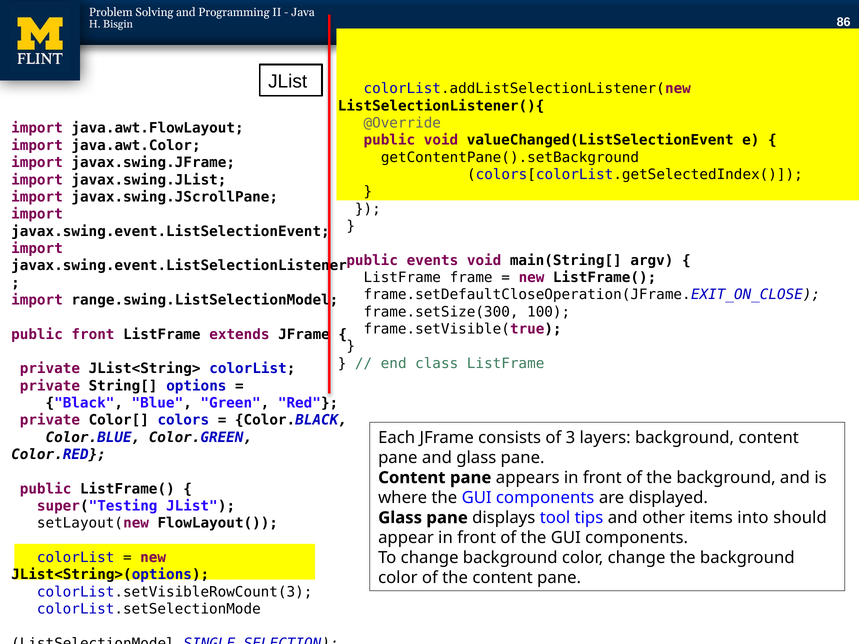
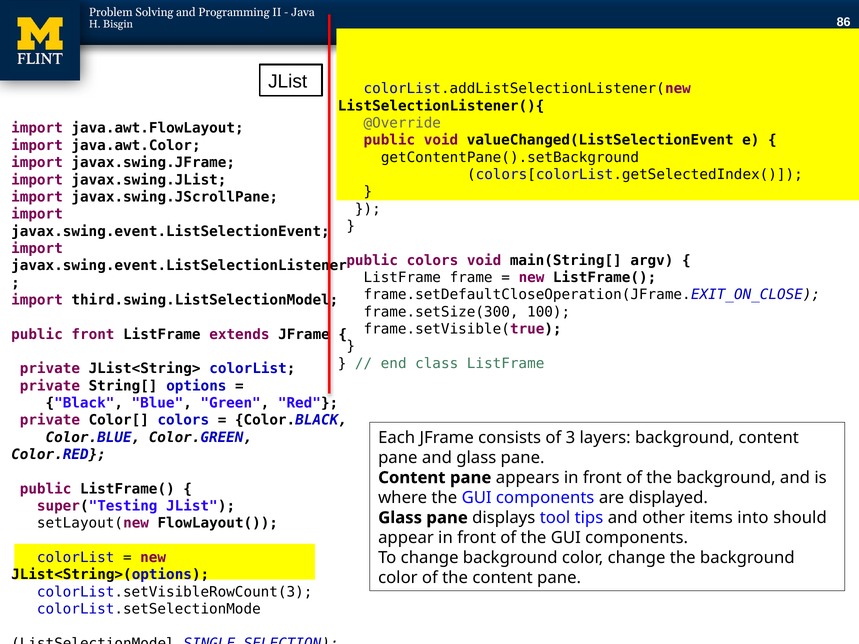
public events: events -> colors
range.swing.ListSelectionModel: range.swing.ListSelectionModel -> third.swing.ListSelectionModel
